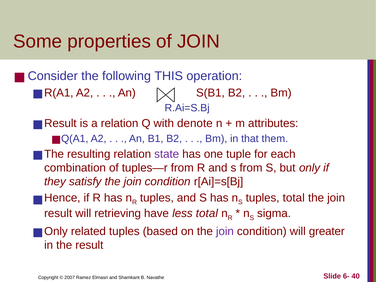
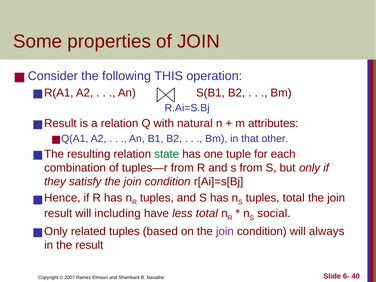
denote: denote -> natural
them: them -> other
state colour: purple -> green
retrieving: retrieving -> including
sigma: sigma -> social
greater: greater -> always
